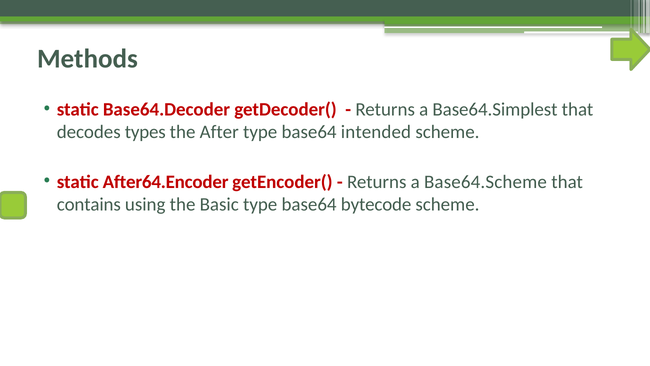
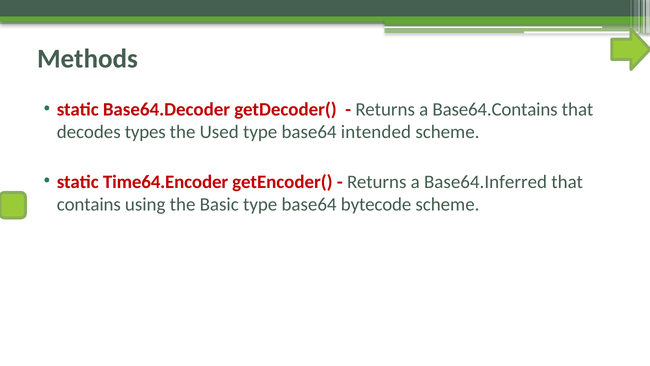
Base64.Simplest: Base64.Simplest -> Base64.Contains
After: After -> Used
After64.Encoder: After64.Encoder -> Time64.Encoder
Base64.Scheme: Base64.Scheme -> Base64.Inferred
